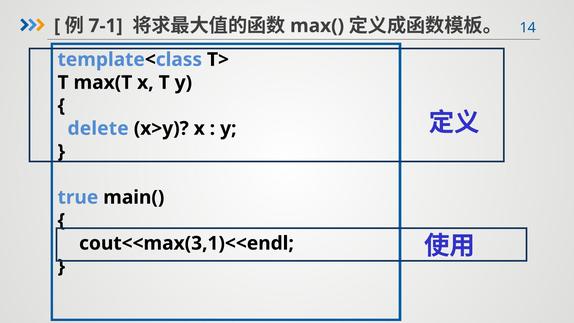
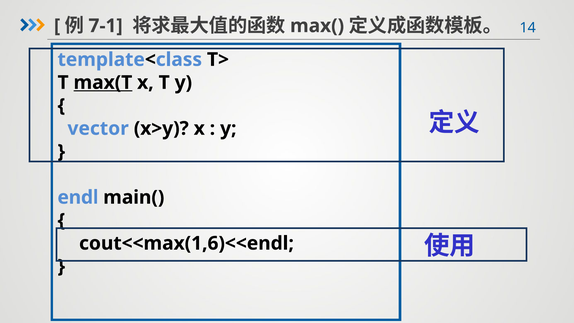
max(T underline: none -> present
delete: delete -> vector
true: true -> endl
cout<<max(3,1)<<endl: cout<<max(3,1)<<endl -> cout<<max(1,6)<<endl
